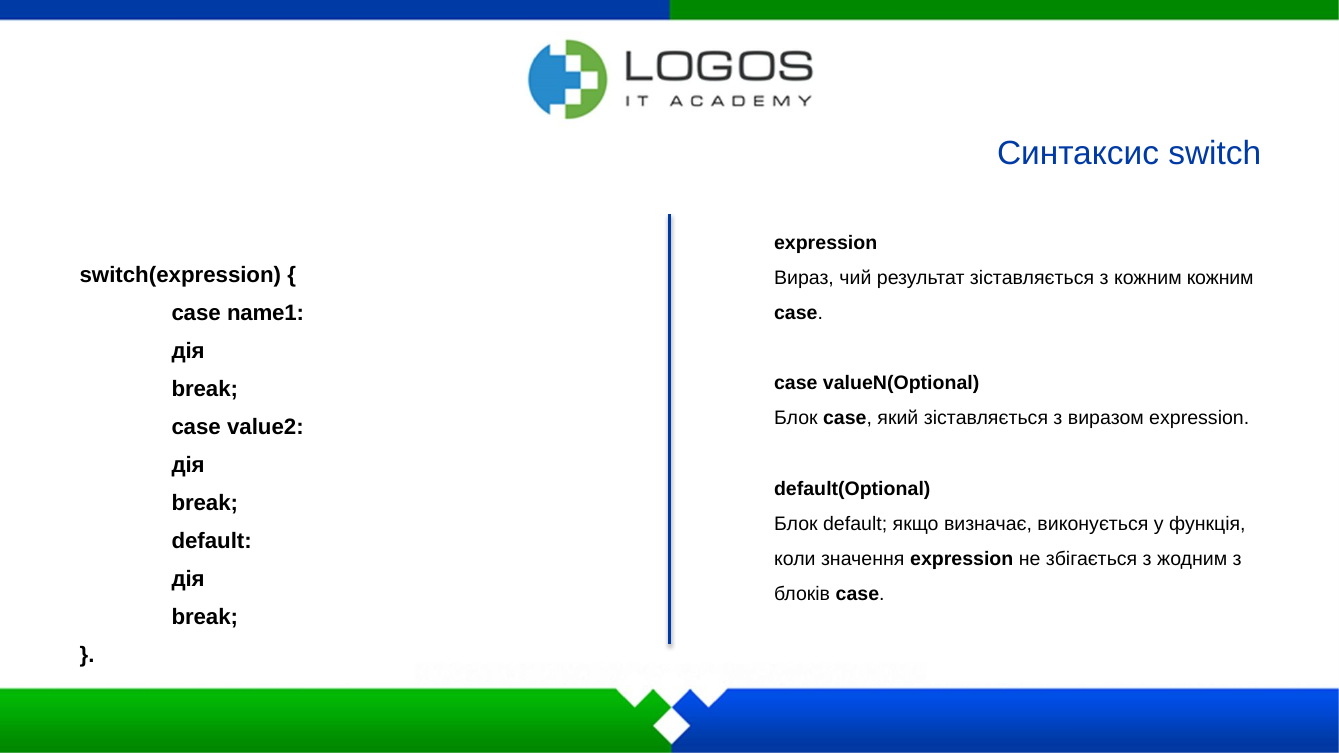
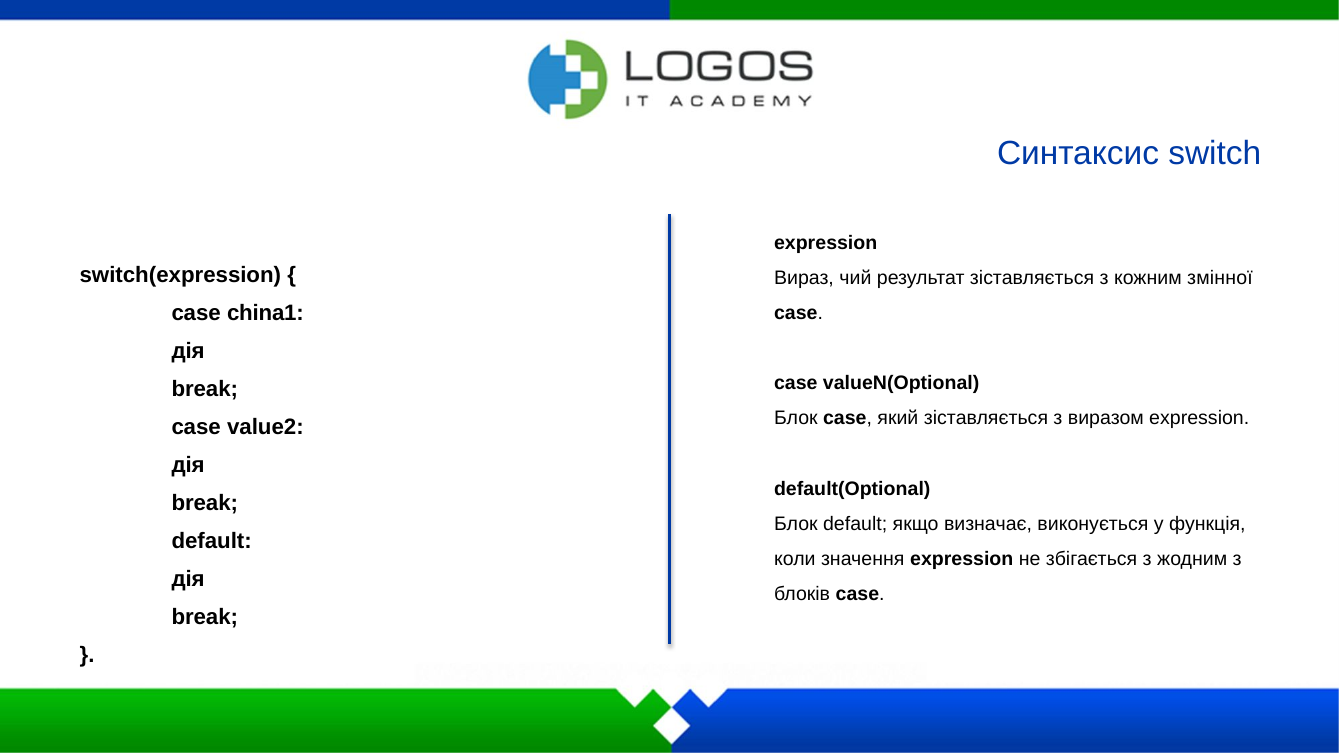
кожним кожним: кожним -> змінної
name1: name1 -> china1
